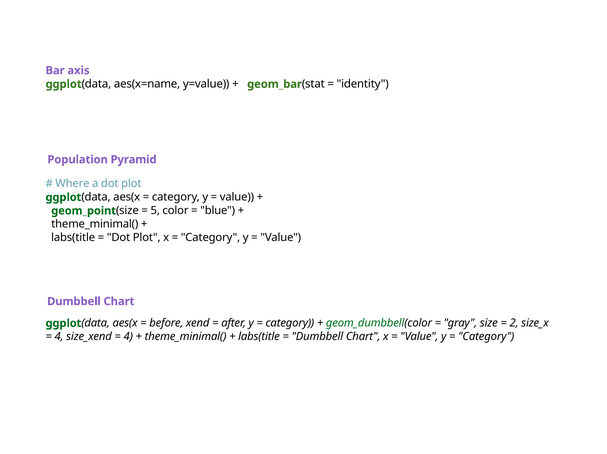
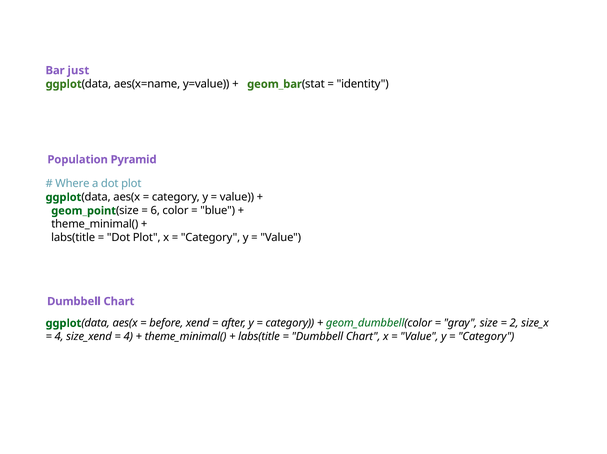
axis: axis -> just
5: 5 -> 6
